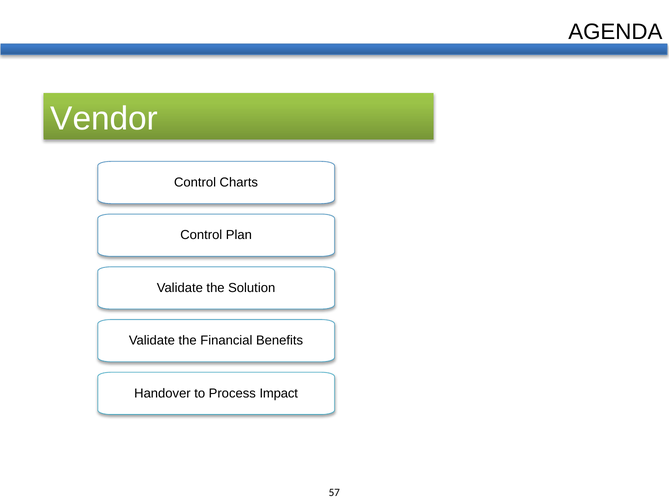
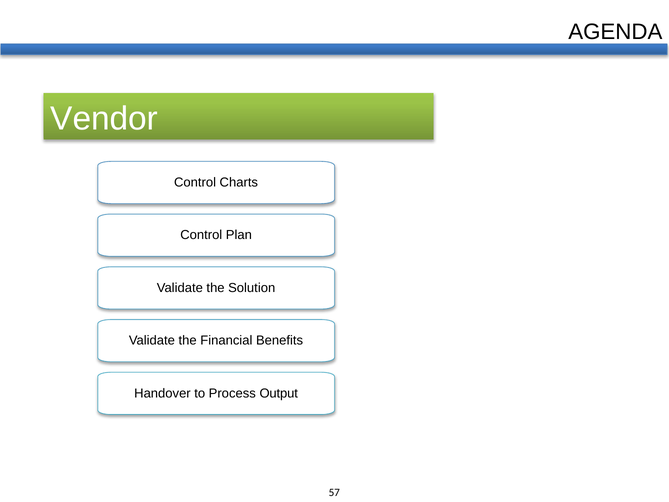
Impact: Impact -> Output
